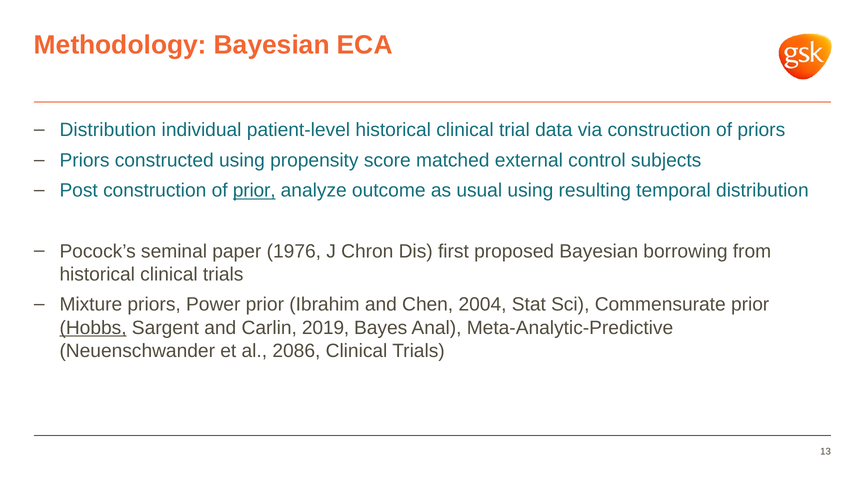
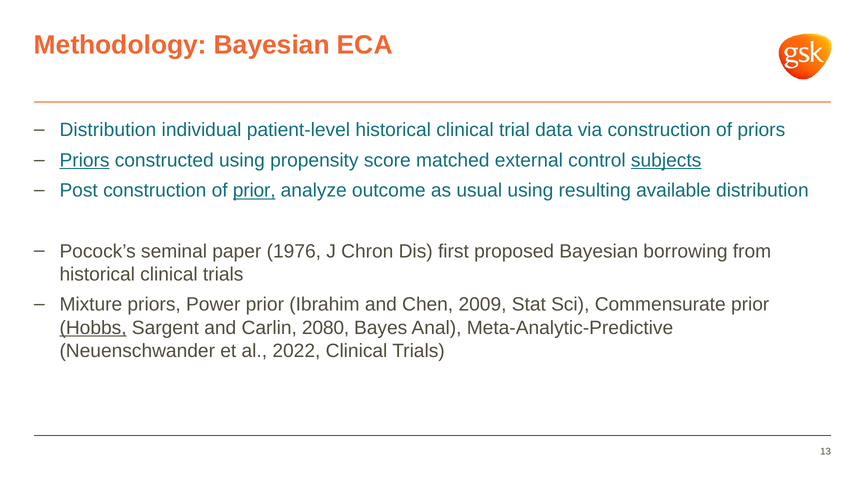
Priors at (85, 160) underline: none -> present
subjects underline: none -> present
temporal: temporal -> available
2004: 2004 -> 2009
2019: 2019 -> 2080
2086: 2086 -> 2022
